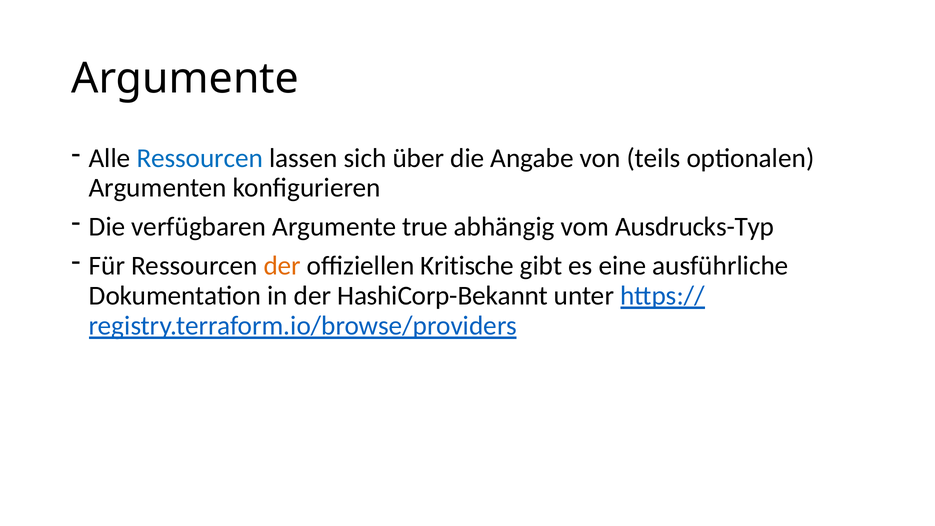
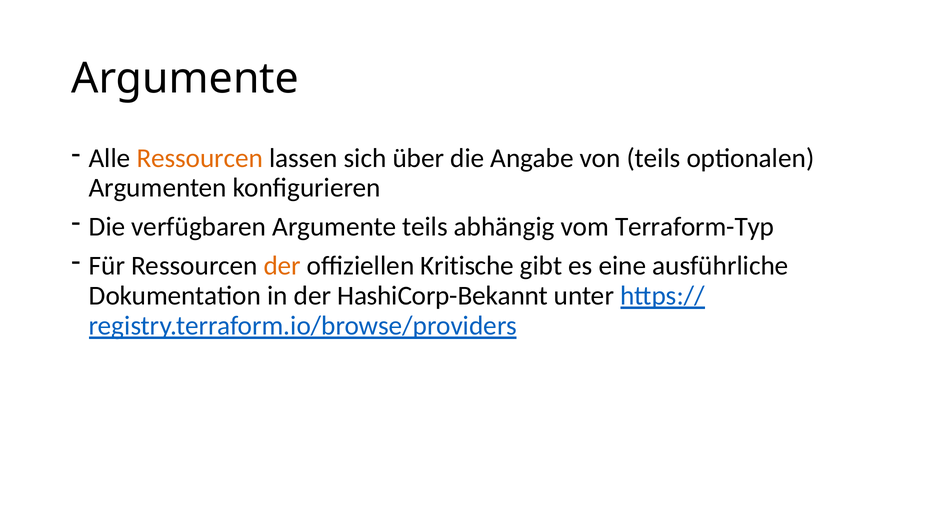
Ressourcen at (200, 158) colour: blue -> orange
Argumente true: true -> teils
Ausdrucks-Typ: Ausdrucks-Typ -> Terraform-Typ
